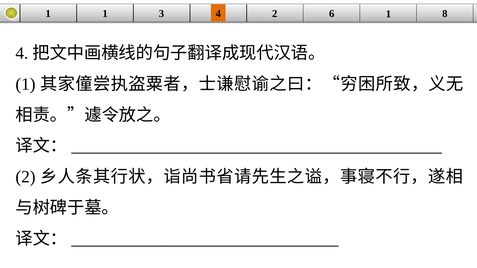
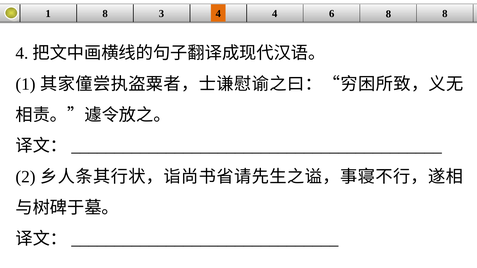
1 1: 1 -> 8
4 2: 2 -> 4
6 1: 1 -> 8
